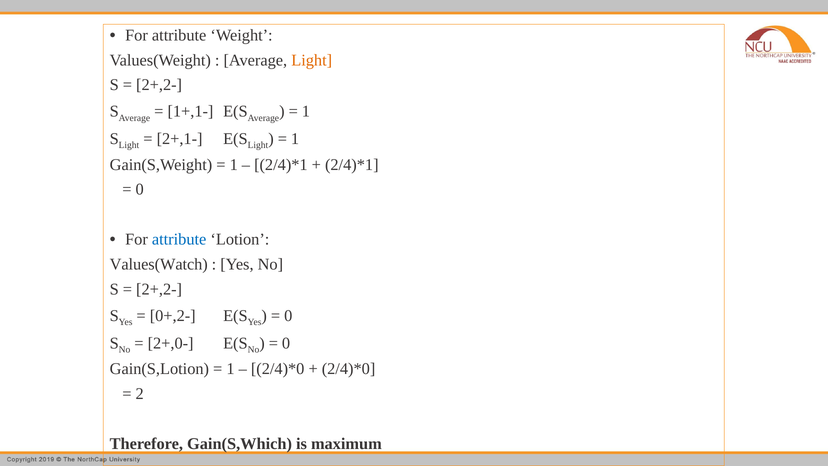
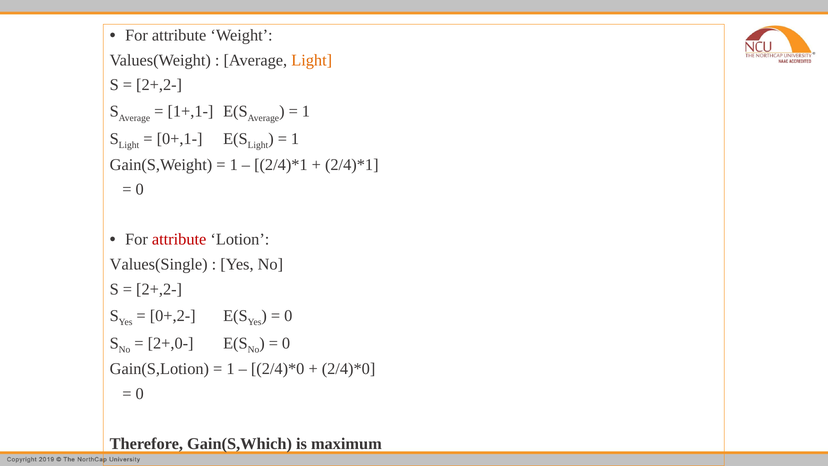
2+,1-: 2+,1- -> 0+,1-
attribute at (179, 239) colour: blue -> red
Values(Watch: Values(Watch -> Values(Single
2 at (140, 394): 2 -> 0
